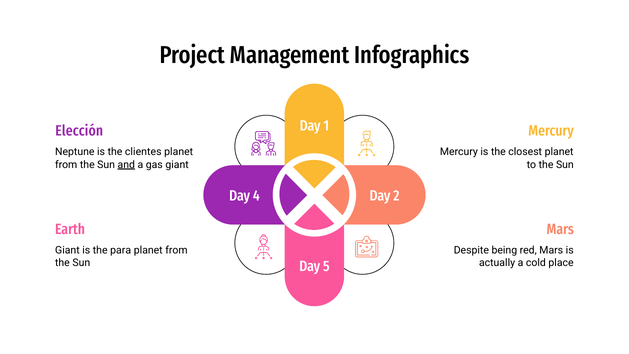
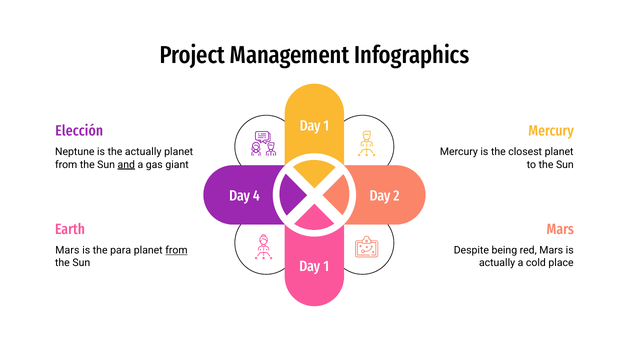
the clientes: clientes -> actually
Giant at (67, 250): Giant -> Mars
from at (176, 250) underline: none -> present
5 at (326, 266): 5 -> 1
